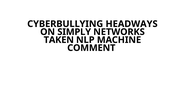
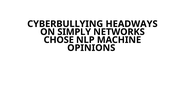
TAKEN: TAKEN -> CHOSE
COMMENT: COMMENT -> OPINIONS
